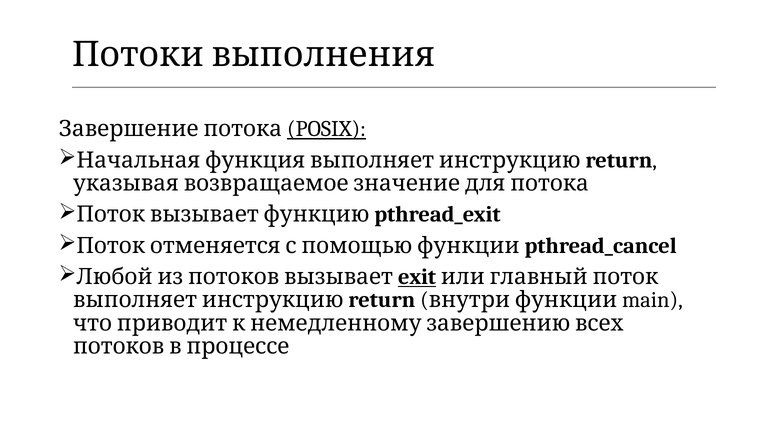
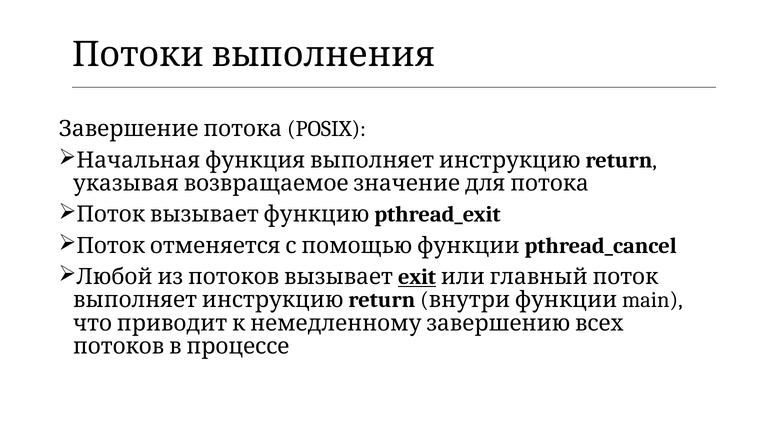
POSIX underline: present -> none
